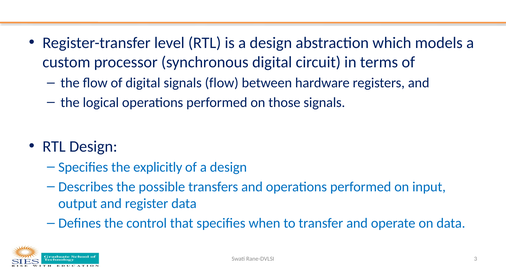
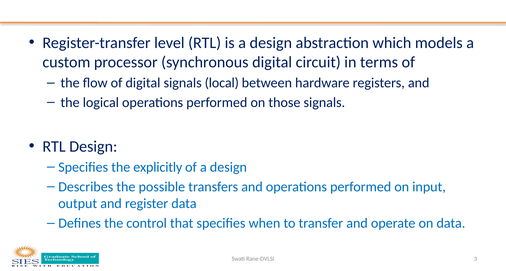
signals flow: flow -> local
